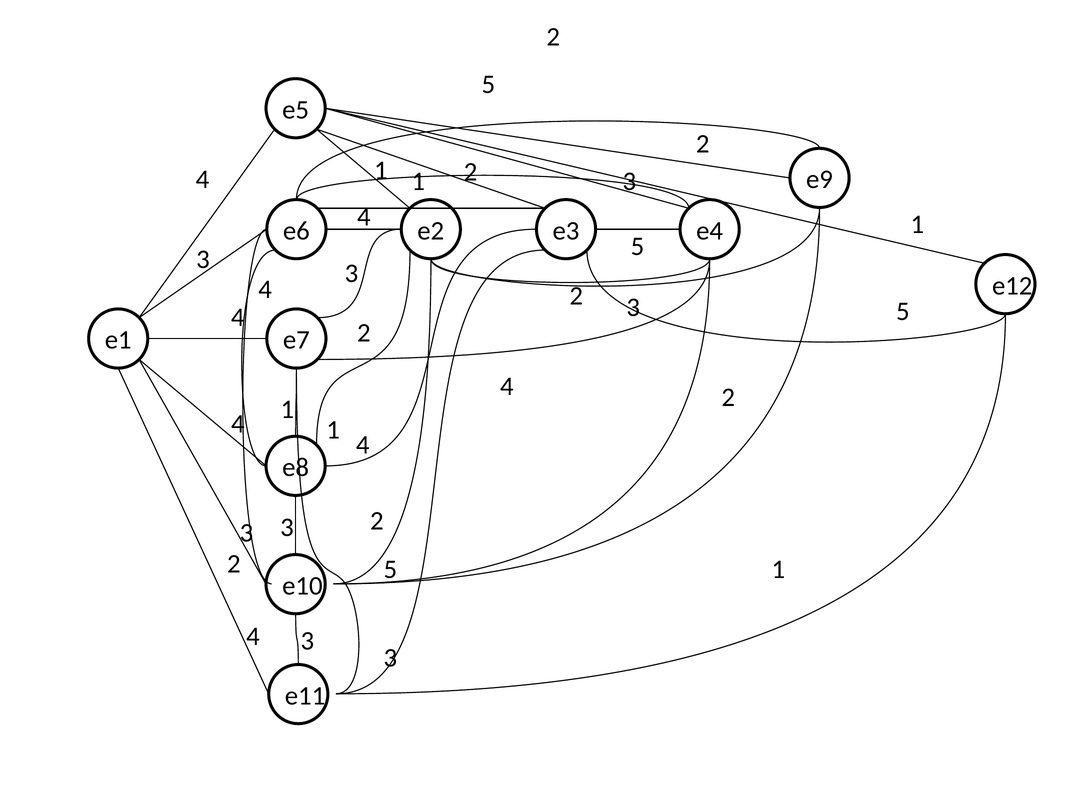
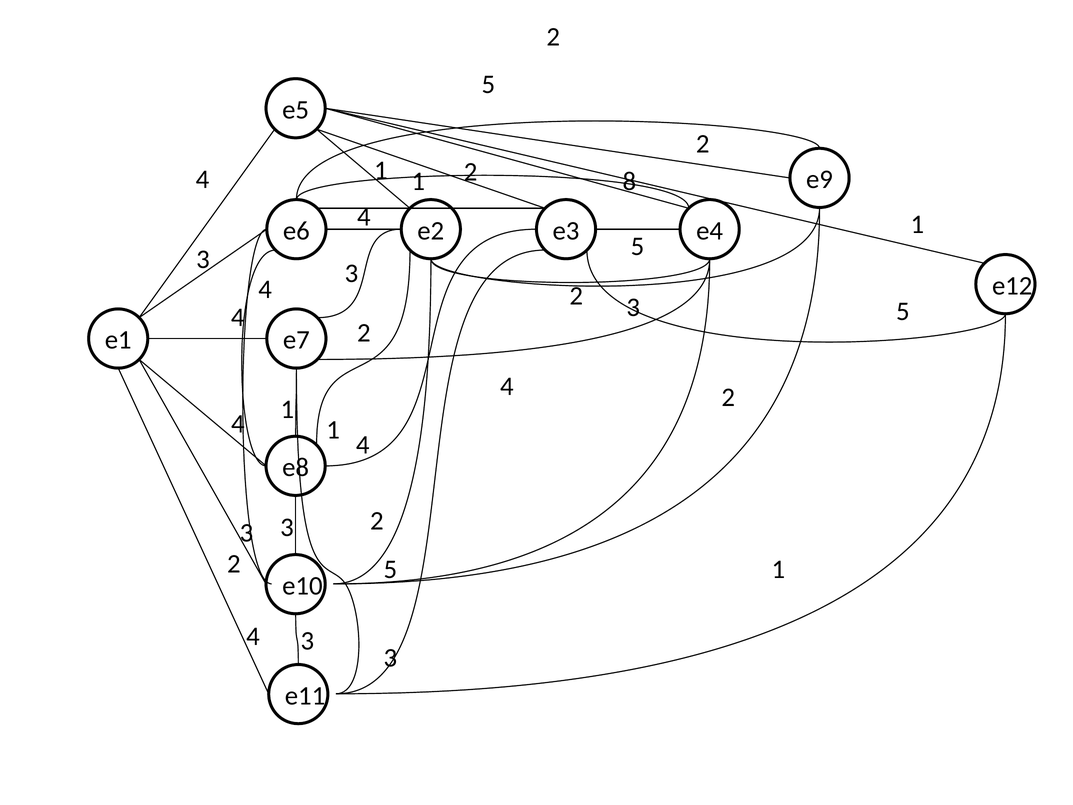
1 2 3: 3 -> 8
